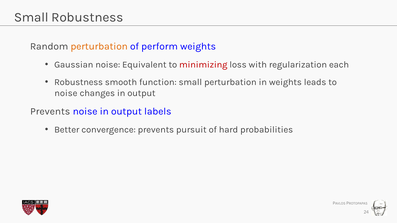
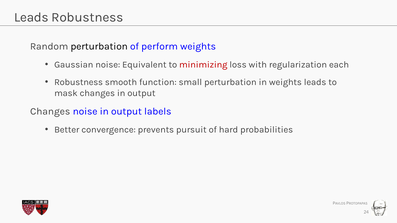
Small at (31, 17): Small -> Leads
perturbation at (99, 46) colour: orange -> black
noise at (66, 93): noise -> mask
Prevents at (50, 112): Prevents -> Changes
